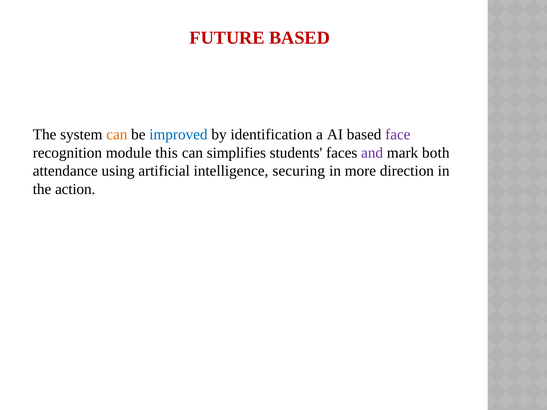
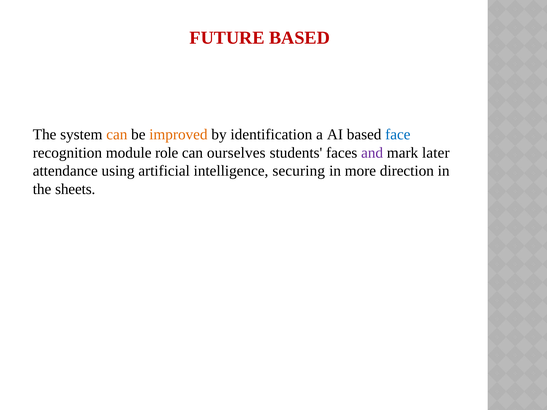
improved colour: blue -> orange
face colour: purple -> blue
this: this -> role
simplifies: simplifies -> ourselves
both: both -> later
action: action -> sheets
